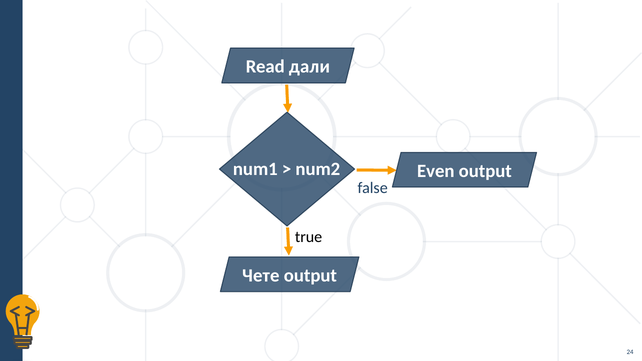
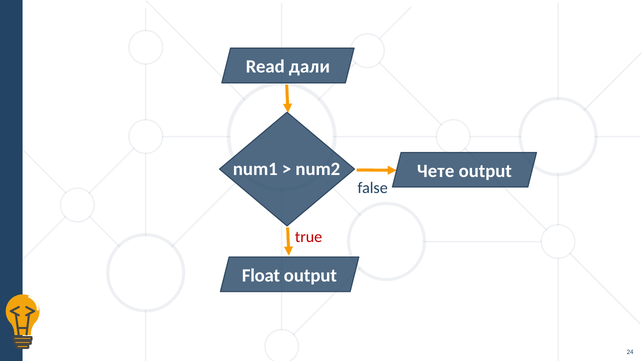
Even: Even -> Чете
true colour: black -> red
Чете: Чете -> Float
